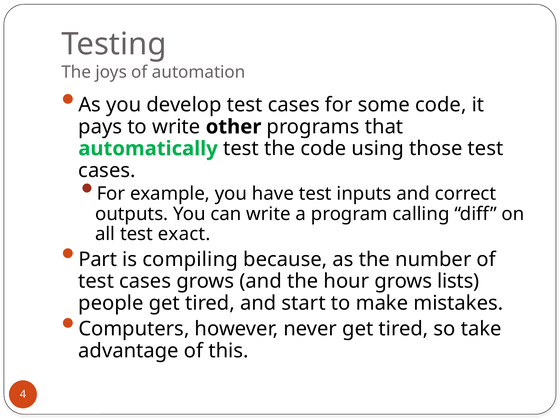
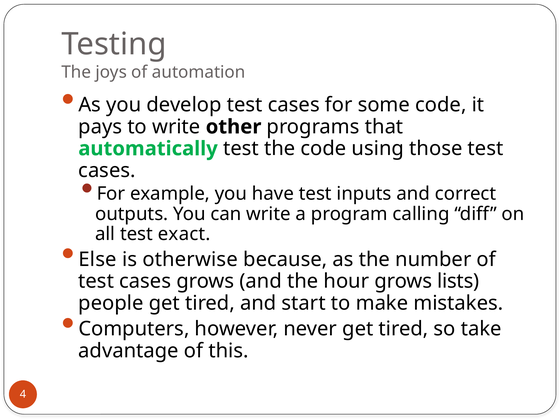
Part: Part -> Else
compiling: compiling -> otherwise
